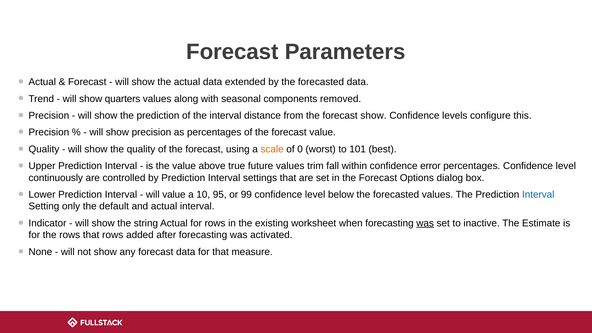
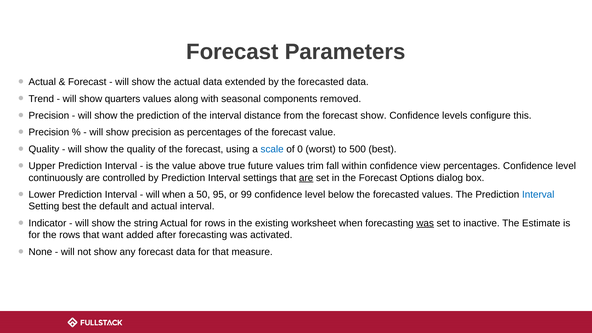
scale colour: orange -> blue
101: 101 -> 500
error: error -> view
are at (306, 178) underline: none -> present
will value: value -> when
10: 10 -> 50
Setting only: only -> best
that rows: rows -> want
